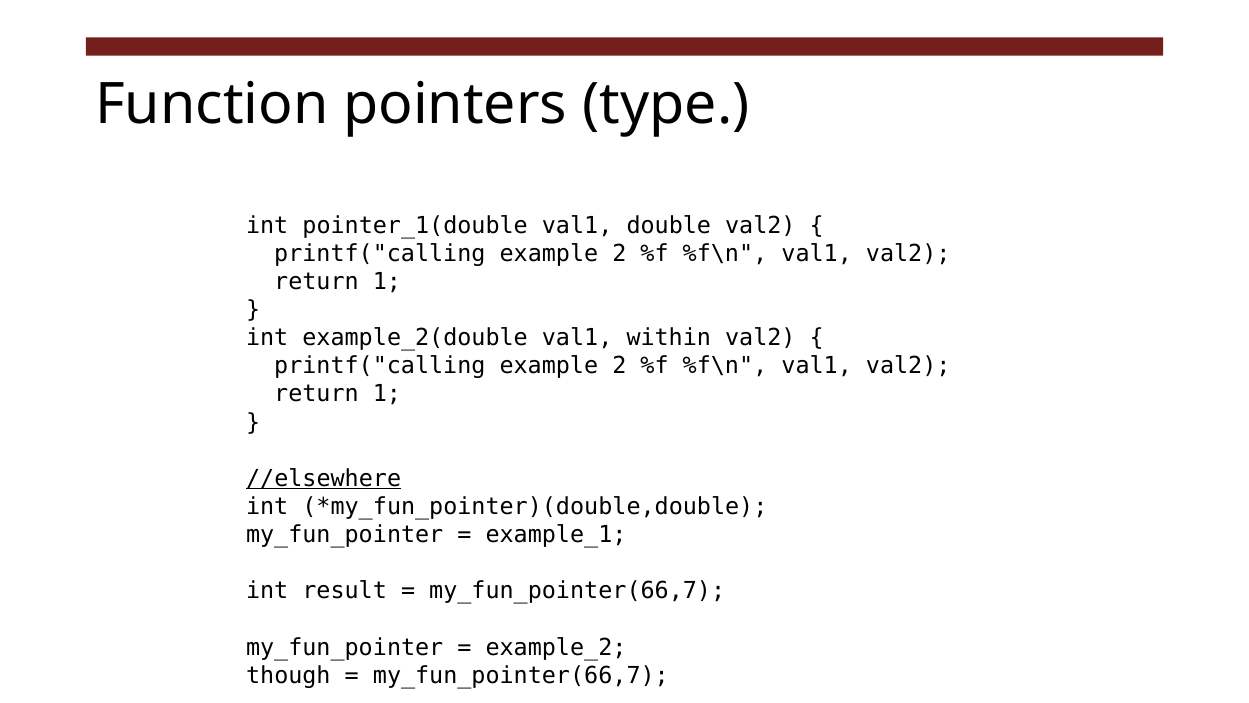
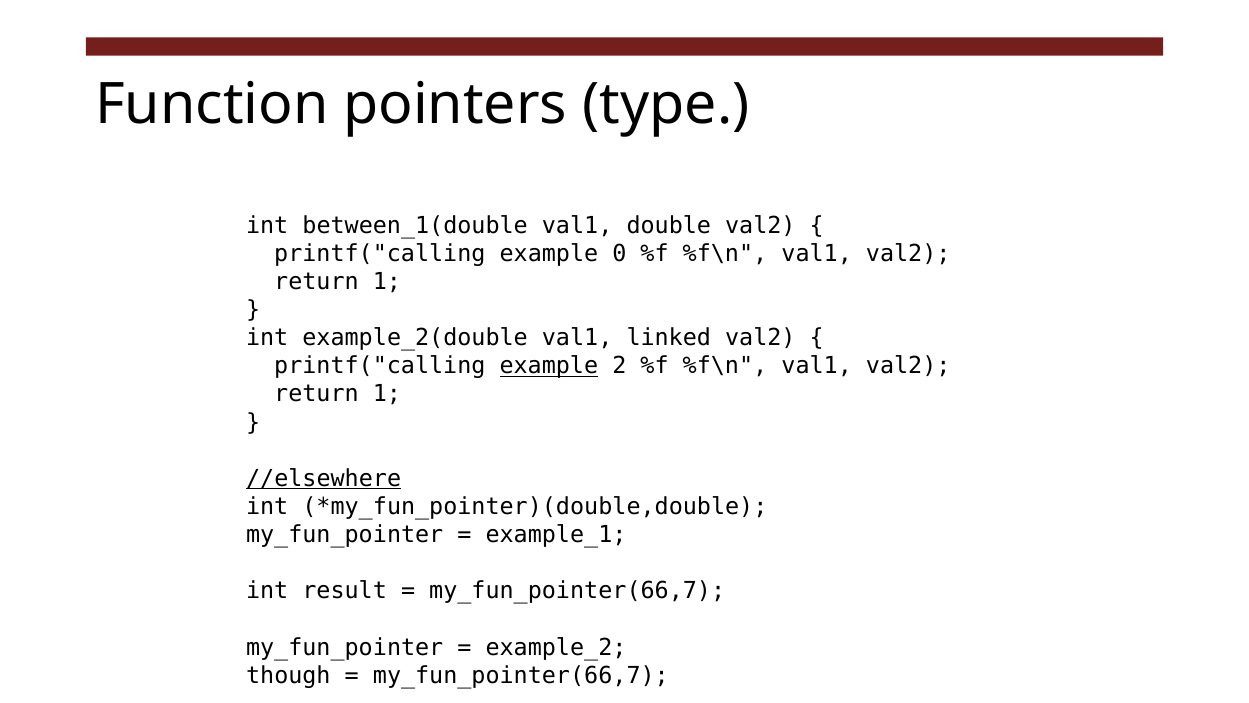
pointer_1(double: pointer_1(double -> between_1(double
2 at (619, 253): 2 -> 0
within: within -> linked
example at (549, 366) underline: none -> present
